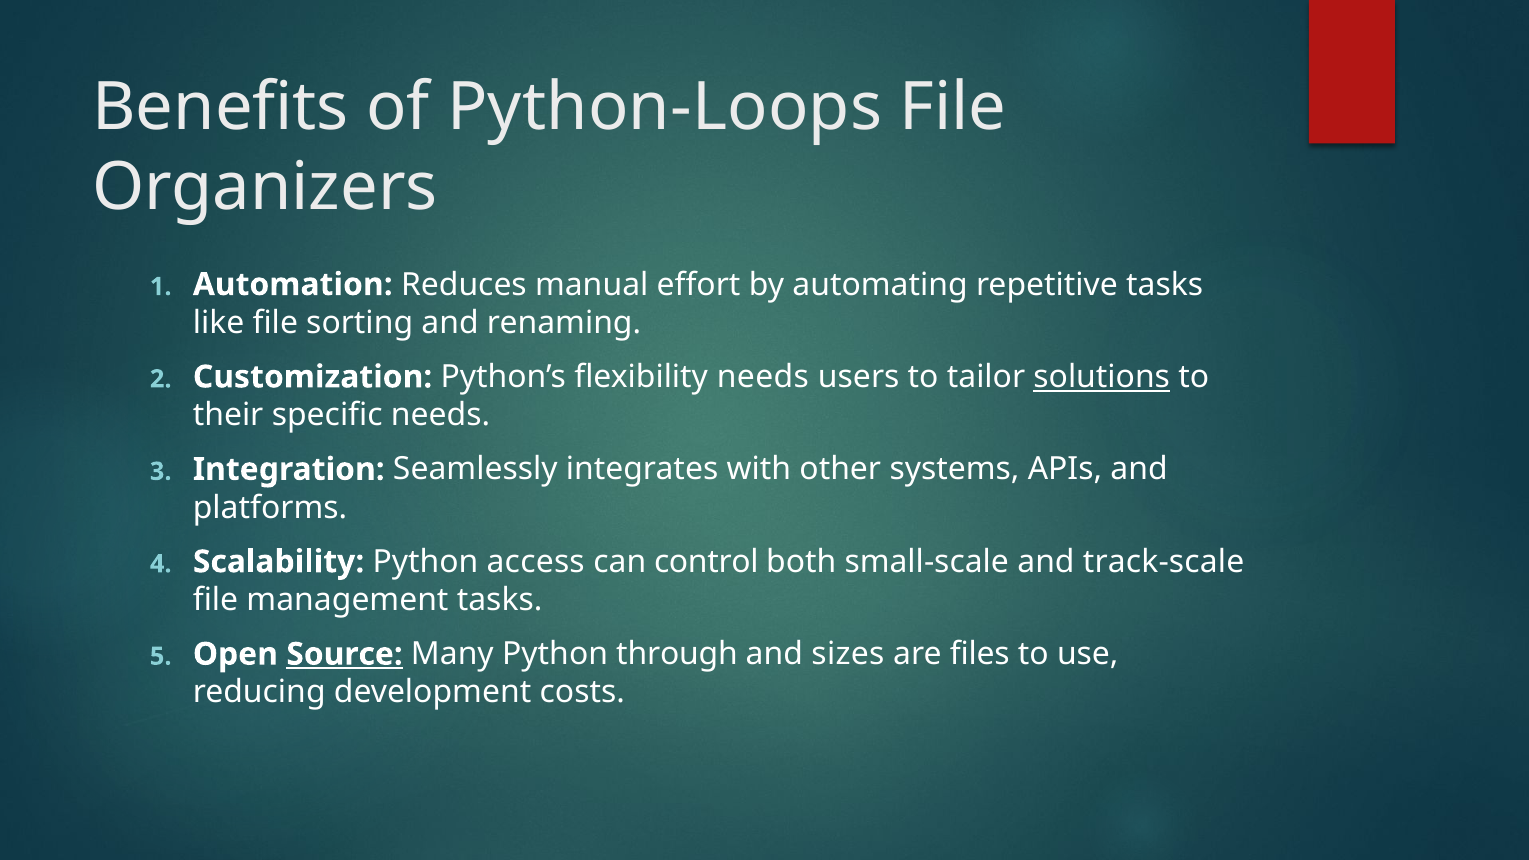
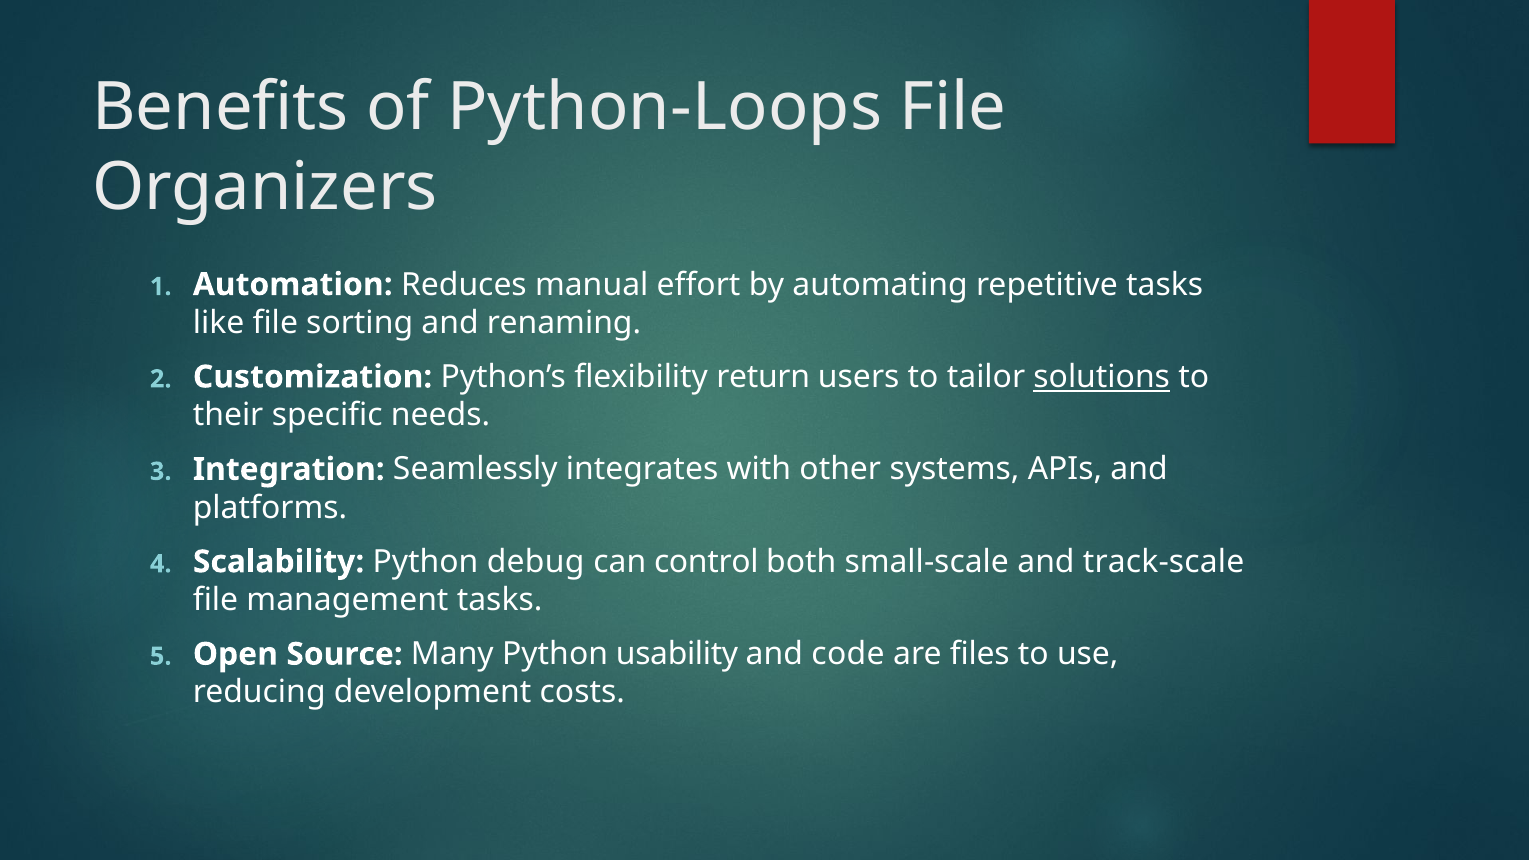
flexibility needs: needs -> return
access: access -> debug
Source underline: present -> none
through: through -> usability
sizes: sizes -> code
